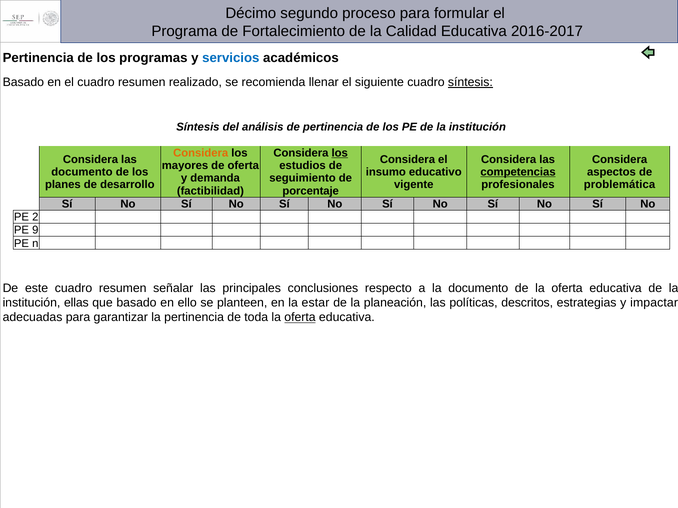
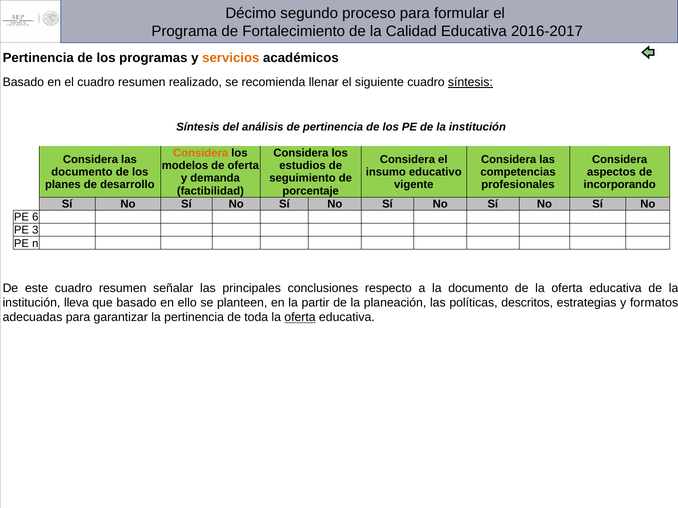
servicios colour: blue -> orange
los at (340, 153) underline: present -> none
mayores: mayores -> modelos
competencias underline: present -> none
problemática: problemática -> incorporando
2: 2 -> 6
9: 9 -> 3
ellas: ellas -> lleva
estar: estar -> partir
impactar: impactar -> formatos
